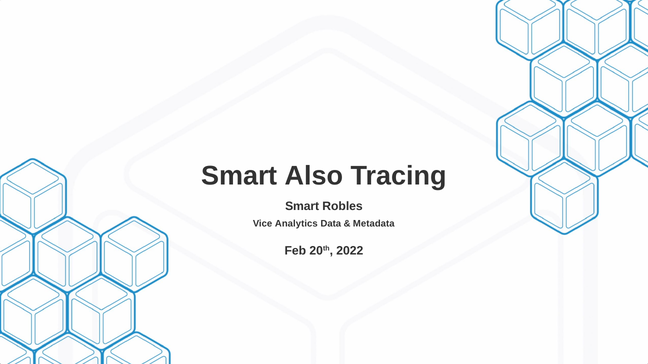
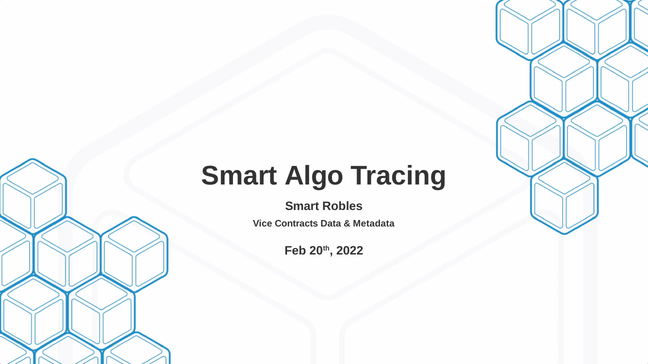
Also: Also -> Algo
Analytics: Analytics -> Contracts
